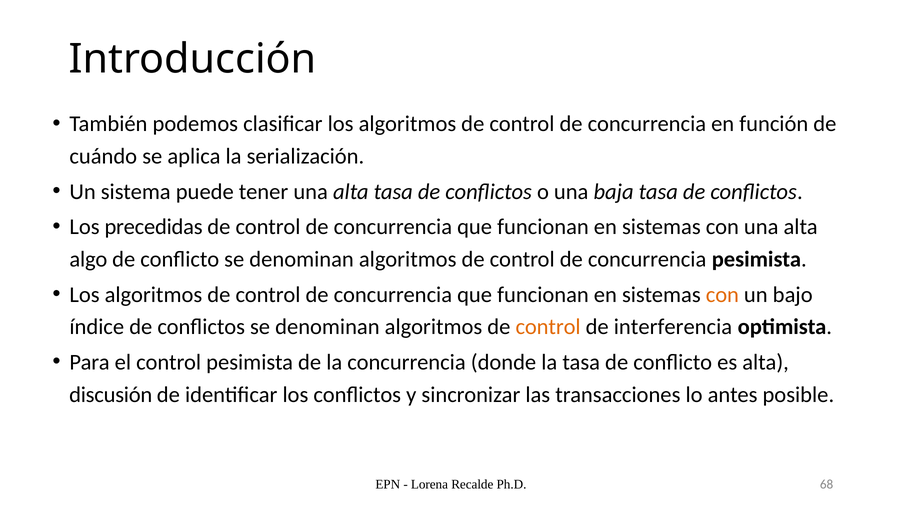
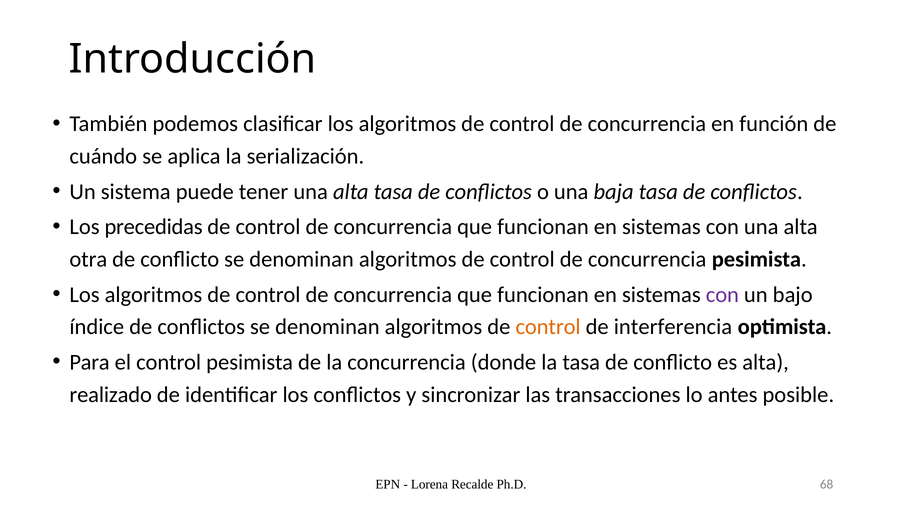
algo: algo -> otra
con at (722, 295) colour: orange -> purple
discusión: discusión -> realizado
